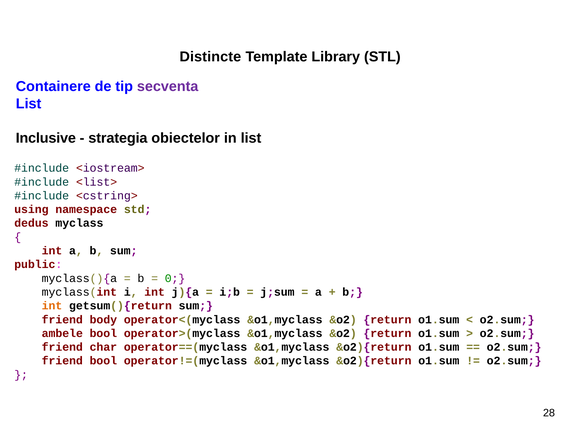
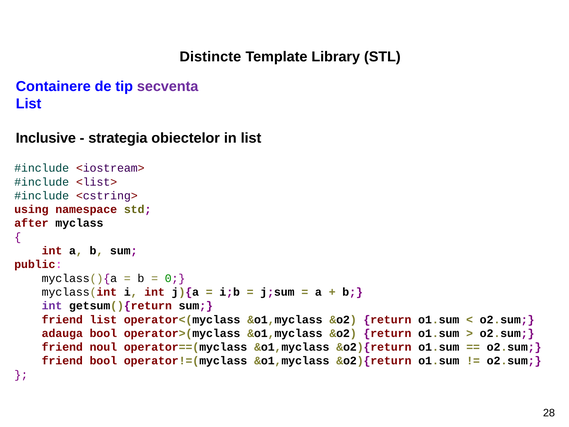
dedus: dedus -> after
int at (52, 306) colour: orange -> purple
friend body: body -> list
ambele: ambele -> adauga
char: char -> noul
